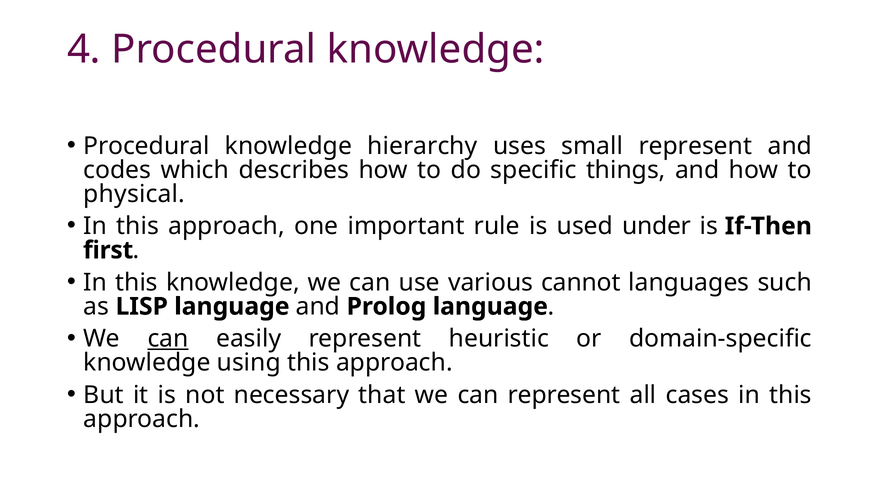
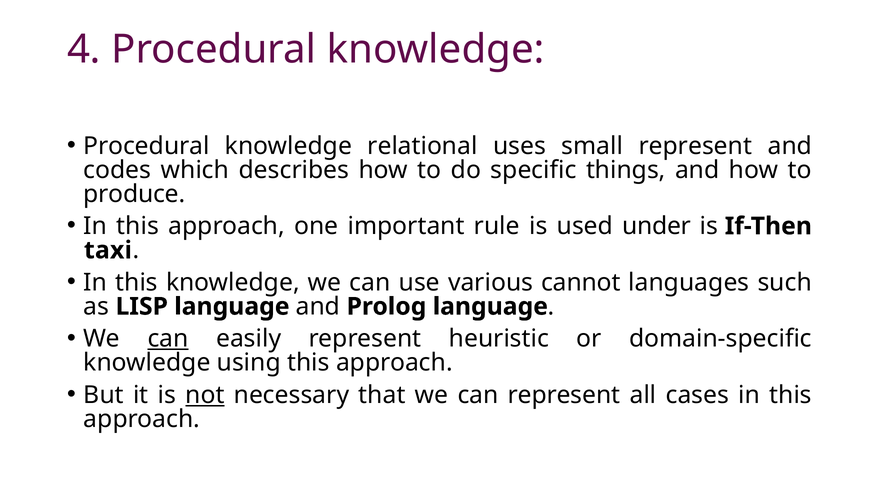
hierarchy: hierarchy -> relational
physical: physical -> produce
first: first -> taxi
not underline: none -> present
